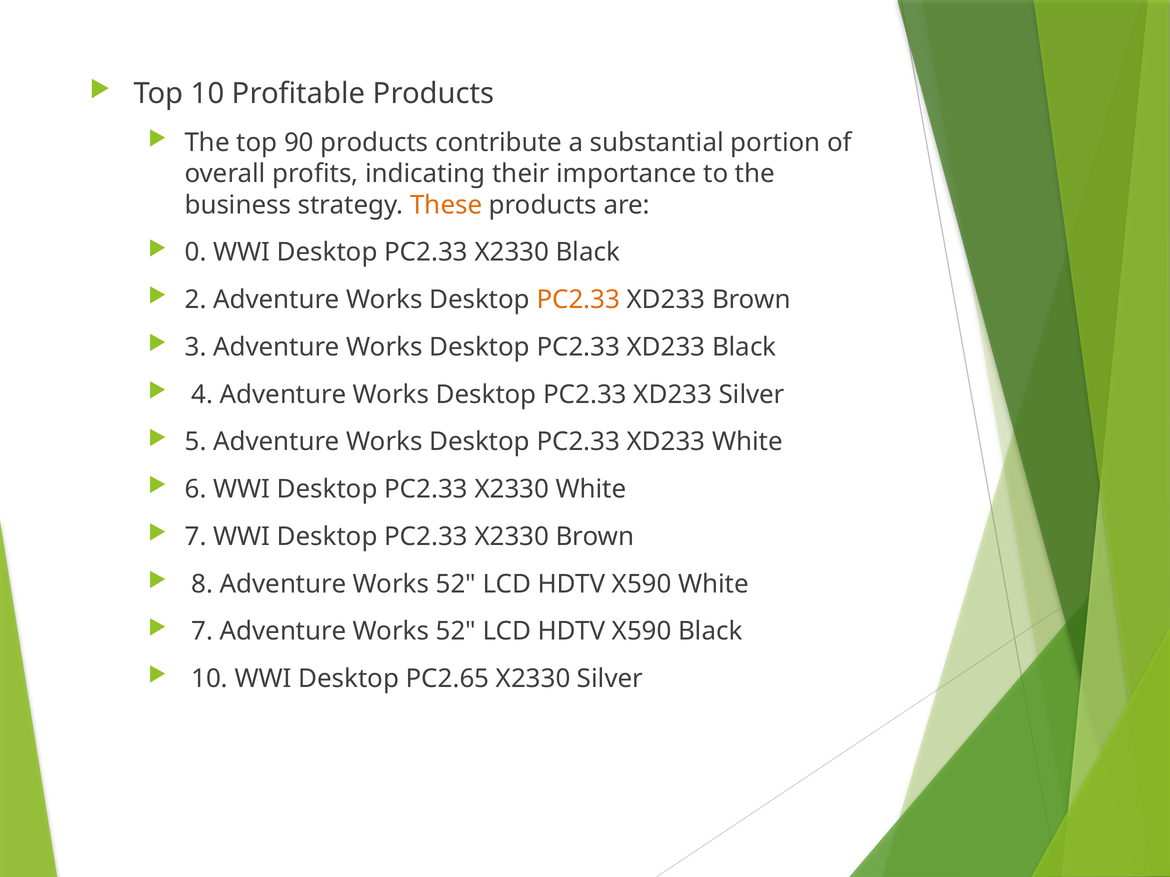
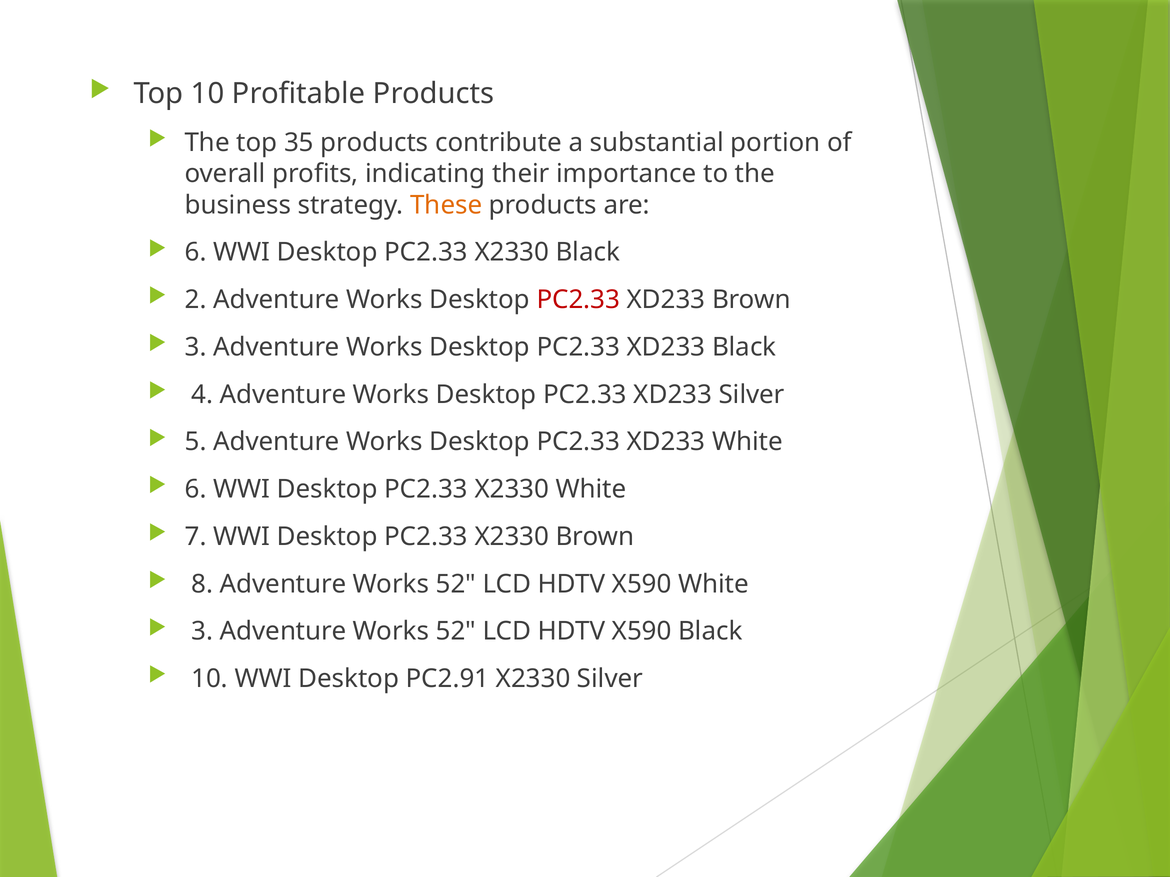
90: 90 -> 35
0 at (196, 253): 0 -> 6
PC2.33 at (578, 300) colour: orange -> red
7 at (202, 632): 7 -> 3
PC2.65: PC2.65 -> PC2.91
